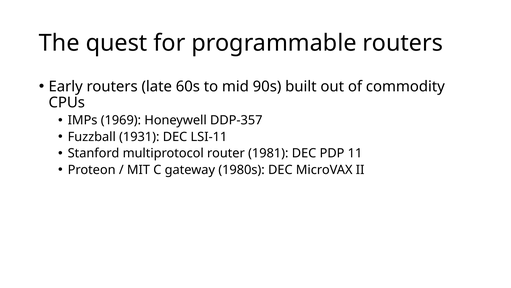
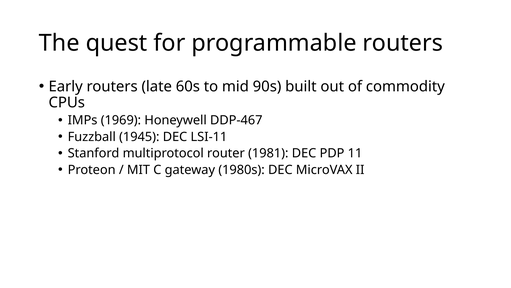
DDP-357: DDP-357 -> DDP-467
1931: 1931 -> 1945
